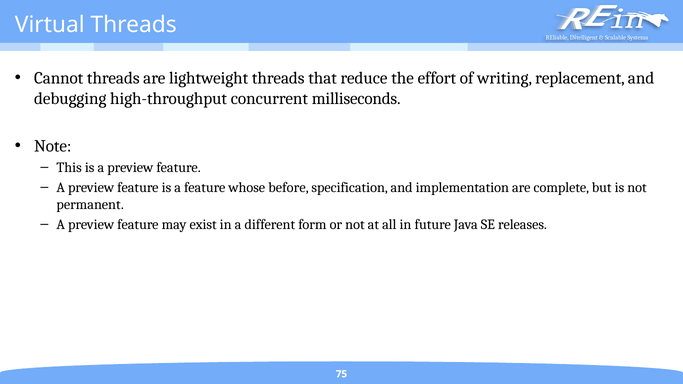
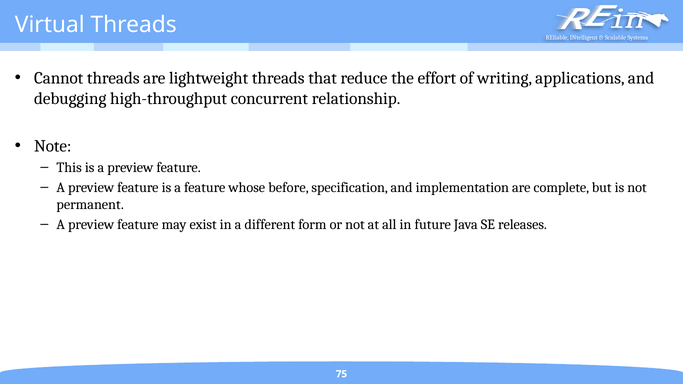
replacement: replacement -> applications
milliseconds: milliseconds -> relationship
